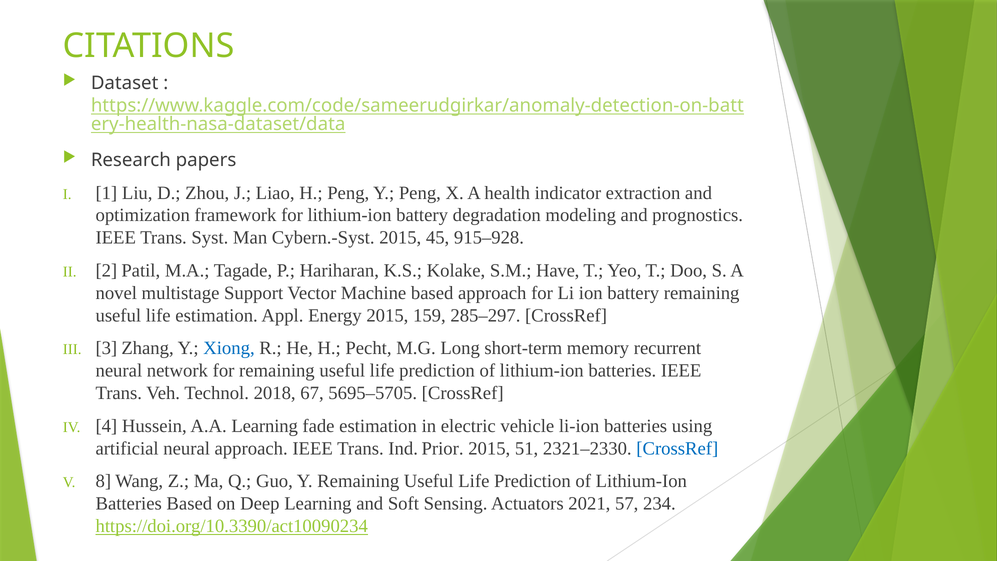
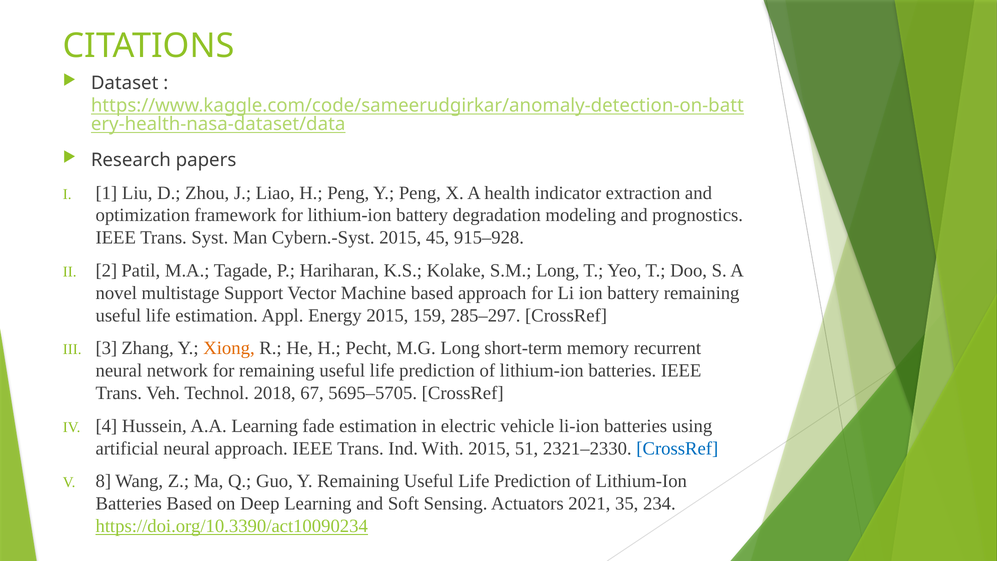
S.M Have: Have -> Long
Xiong colour: blue -> orange
Prior: Prior -> With
57: 57 -> 35
